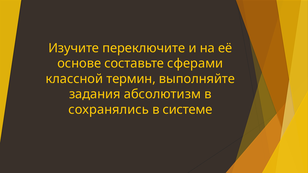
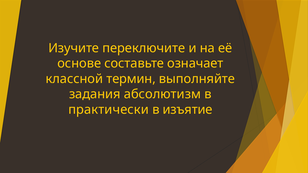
сферами: сферами -> означает
сохранялись: сохранялись -> практически
системе: системе -> изъятие
